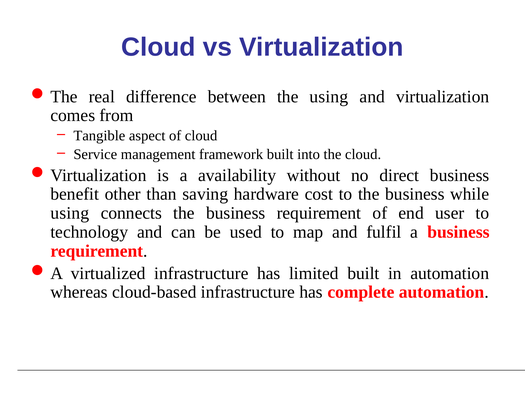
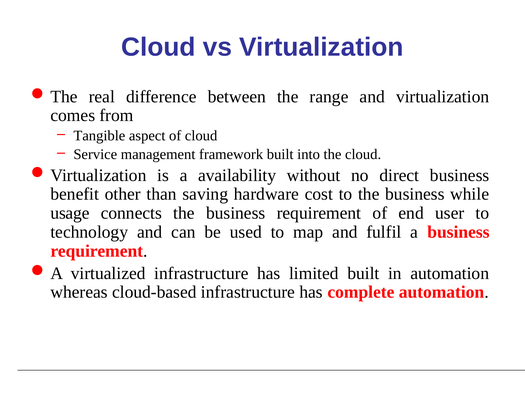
the using: using -> range
using at (70, 213): using -> usage
